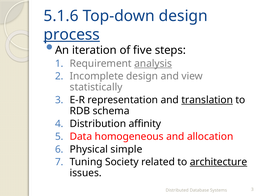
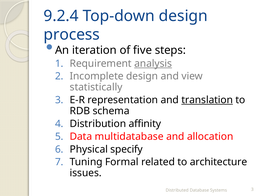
5.1.6: 5.1.6 -> 9.2.4
process underline: present -> none
homogeneous: homogeneous -> multidatabase
simple: simple -> specify
Society: Society -> Formal
architecture underline: present -> none
